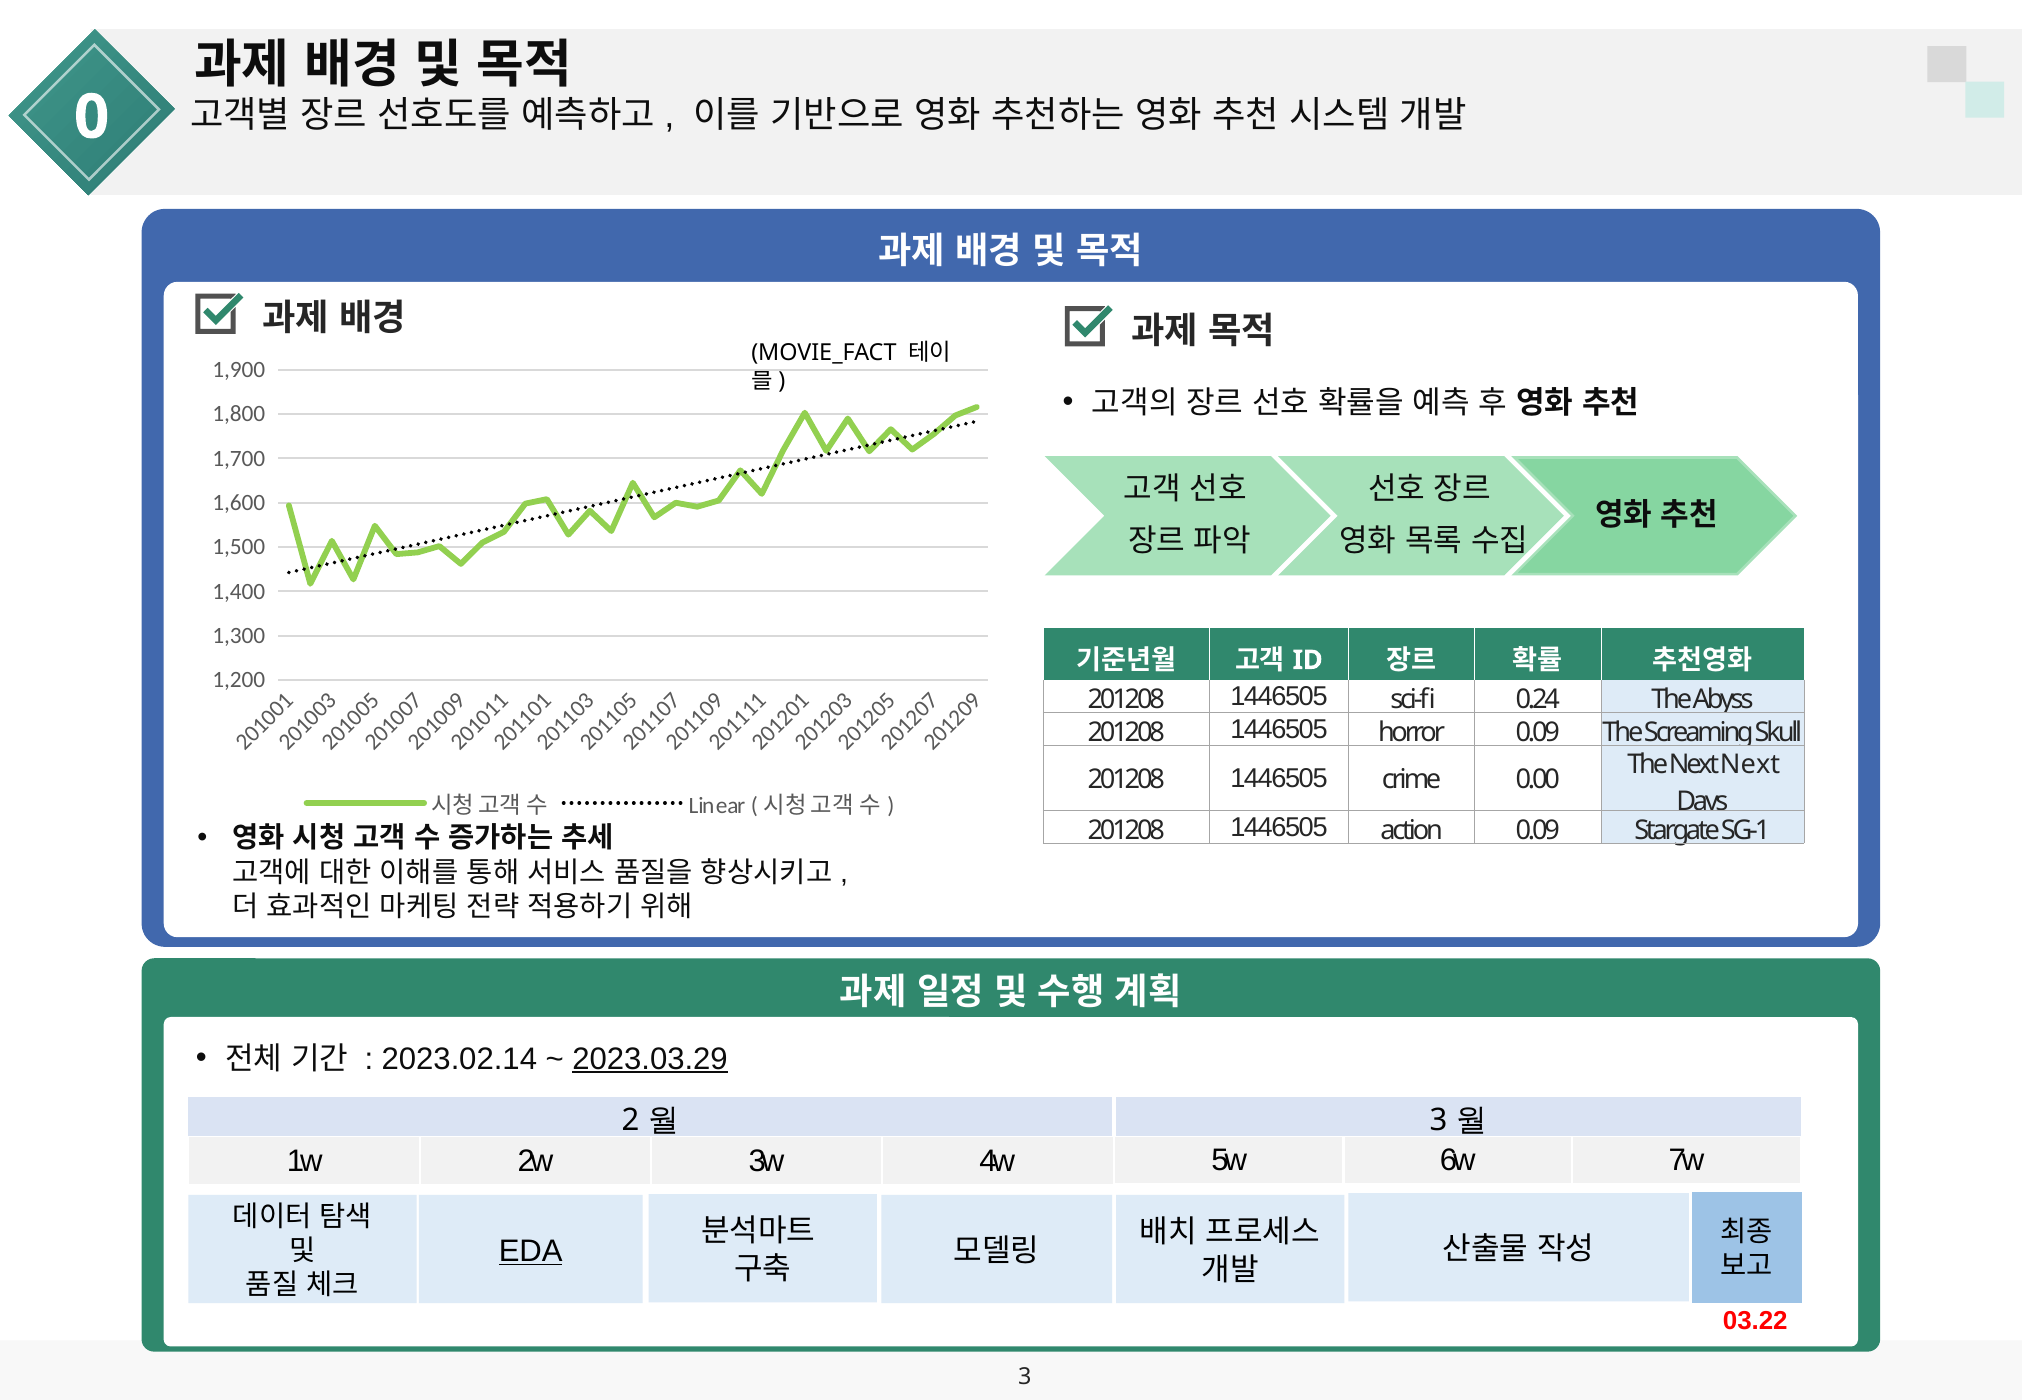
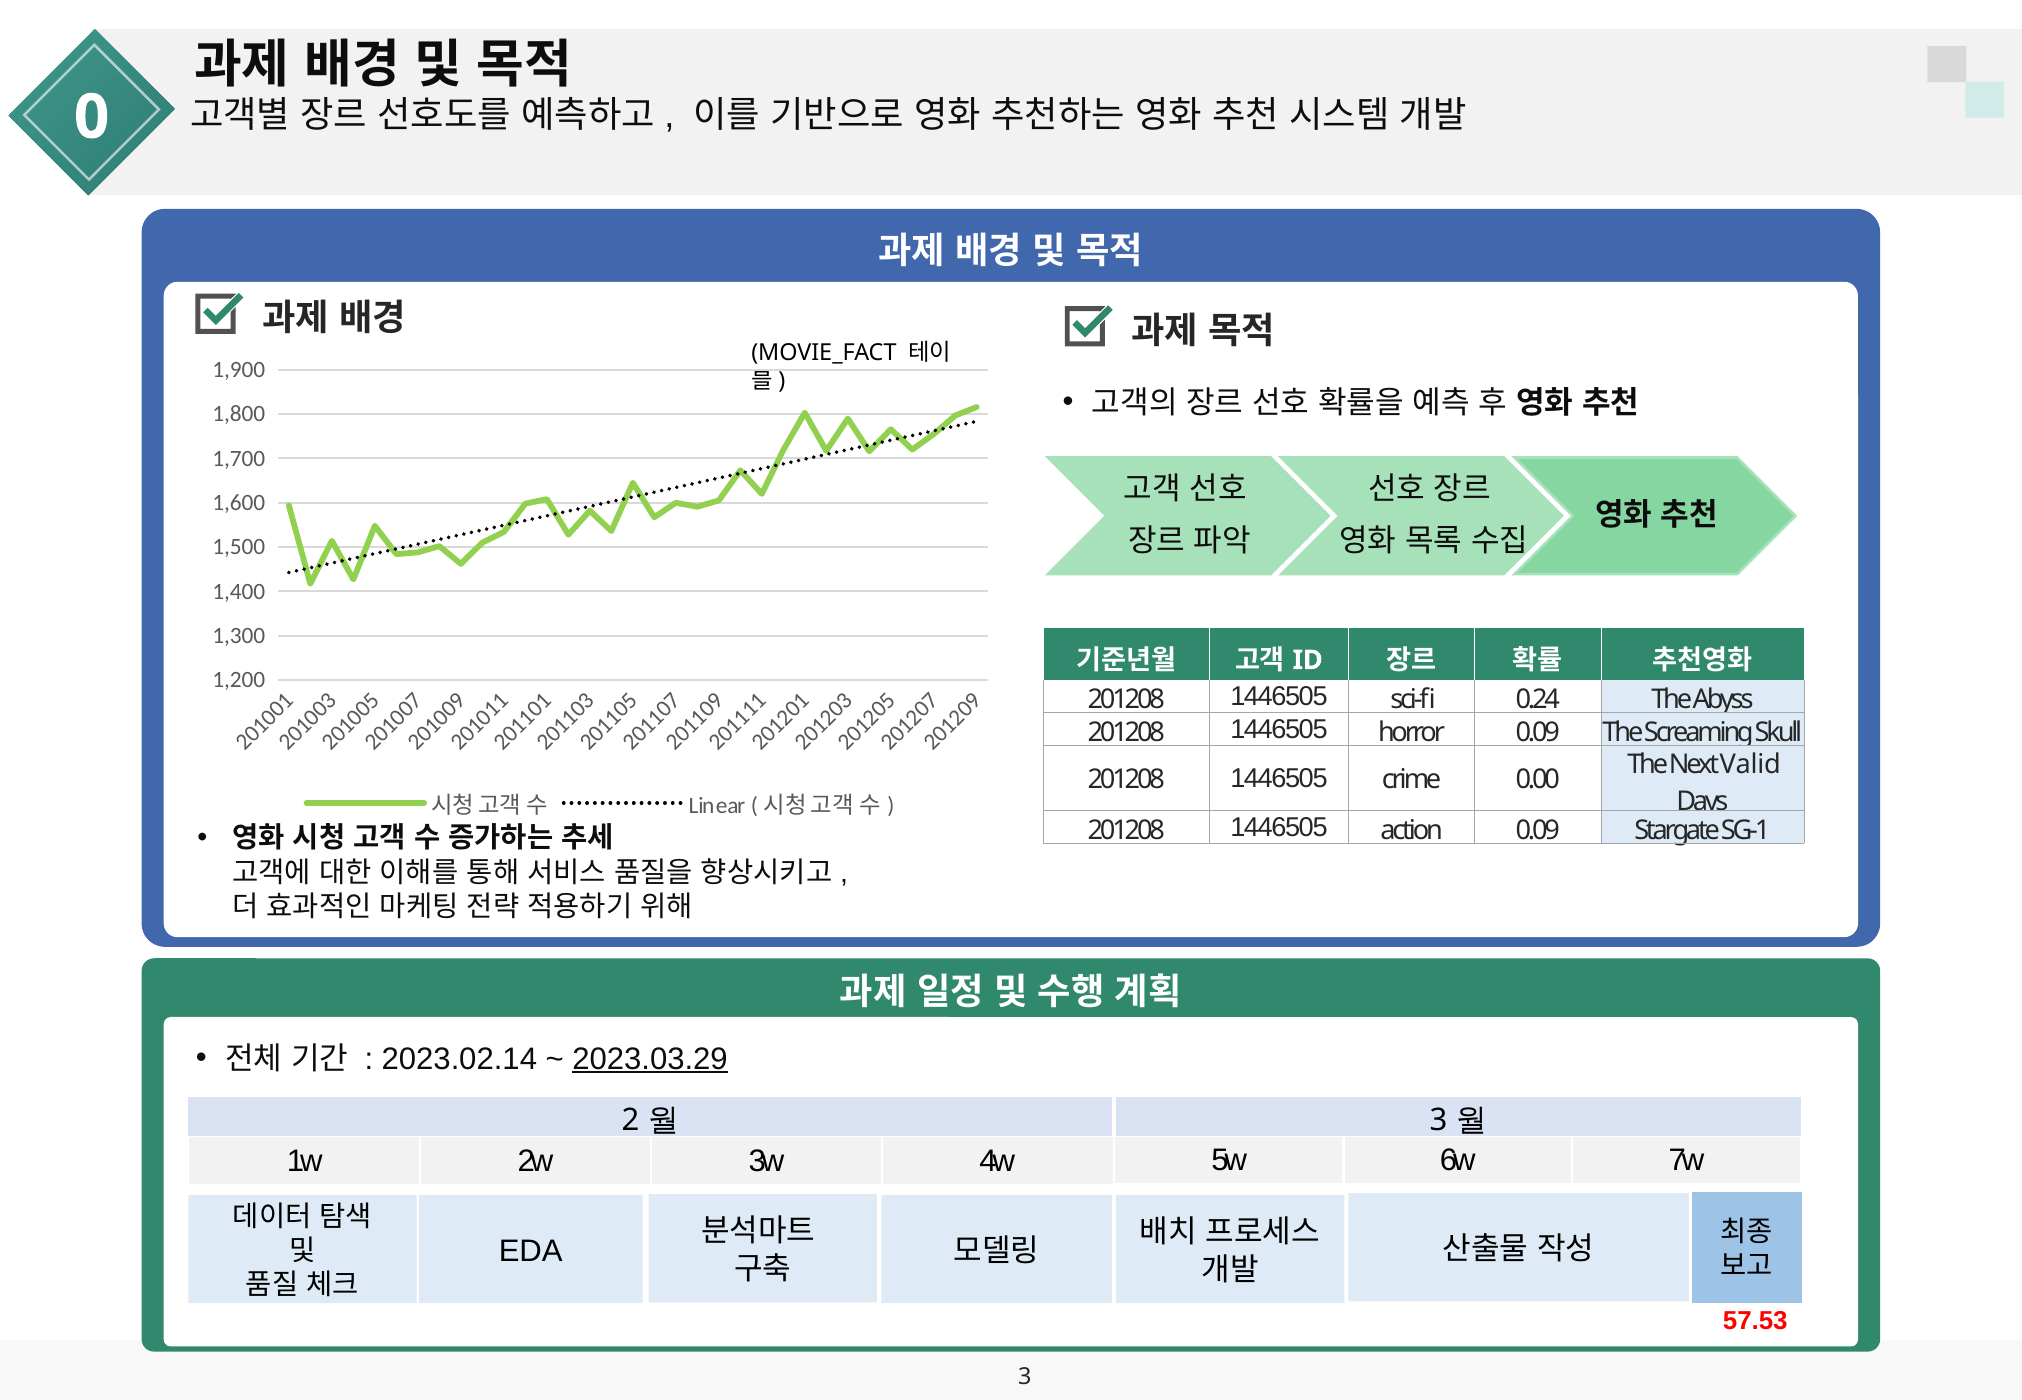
Next Next: Next -> Valid
EDA underline: present -> none
03.22: 03.22 -> 57.53
